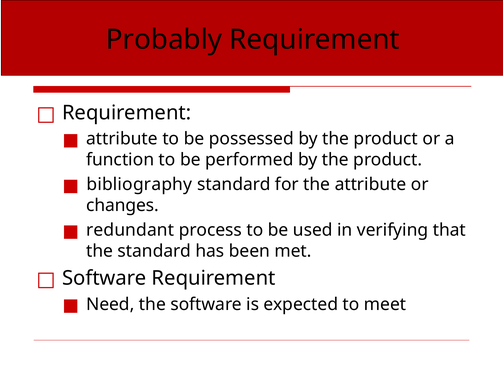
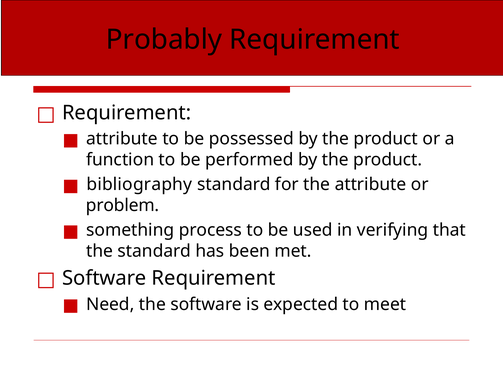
changes: changes -> problem
redundant: redundant -> something
